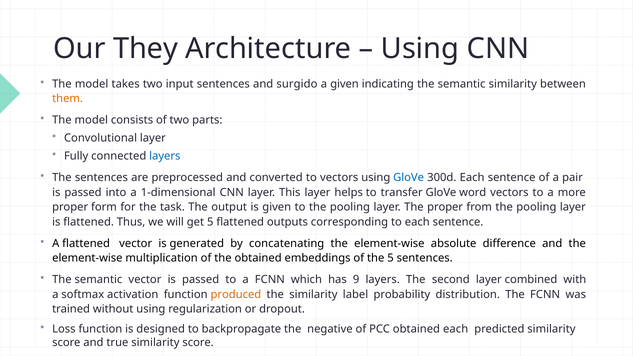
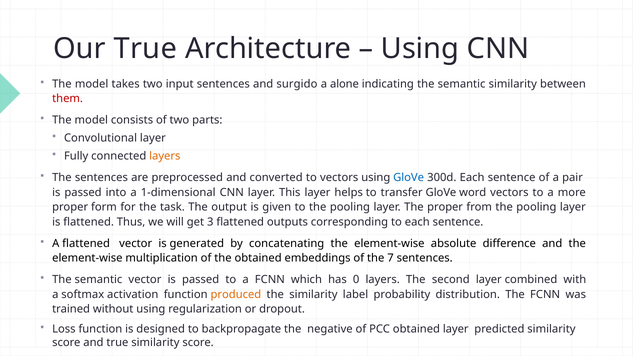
Our They: They -> True
a given: given -> alone
them colour: orange -> red
layers at (165, 156) colour: blue -> orange
get 5: 5 -> 3
the 5: 5 -> 7
9: 9 -> 0
obtained each: each -> layer
